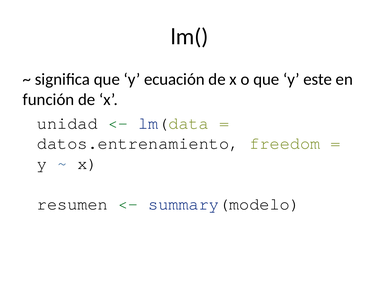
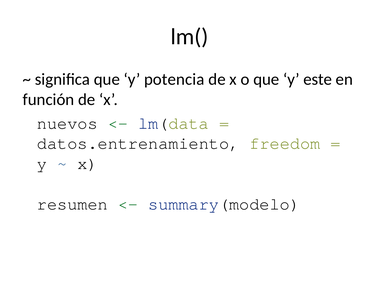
ecuación: ecuación -> potencia
unidad: unidad -> nuevos
